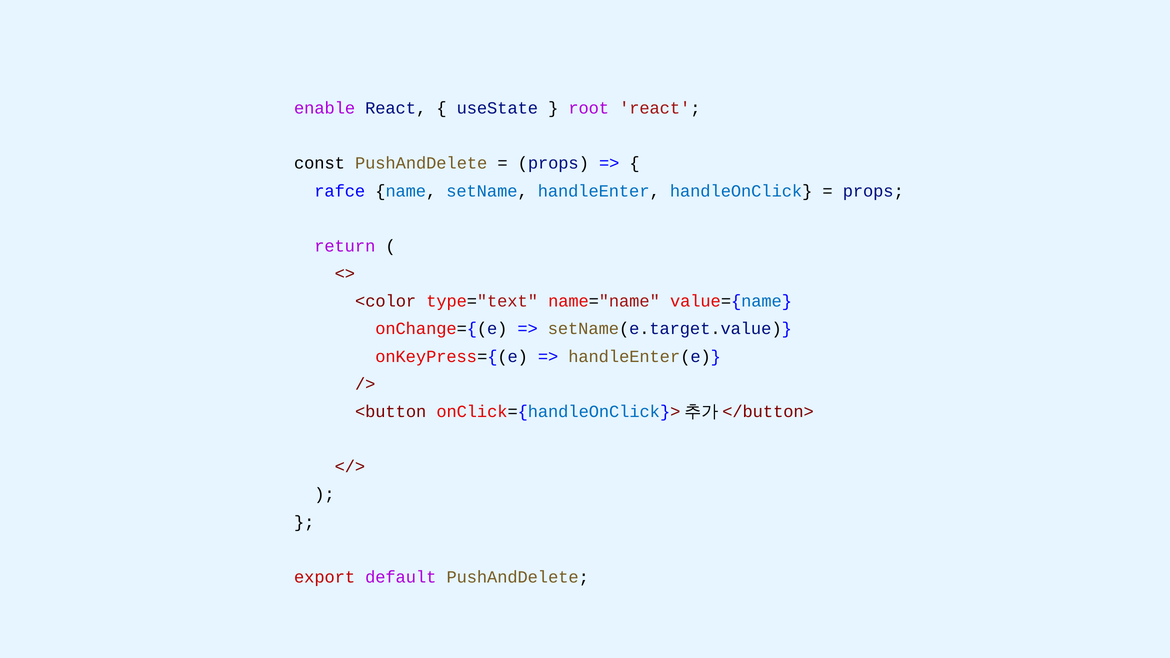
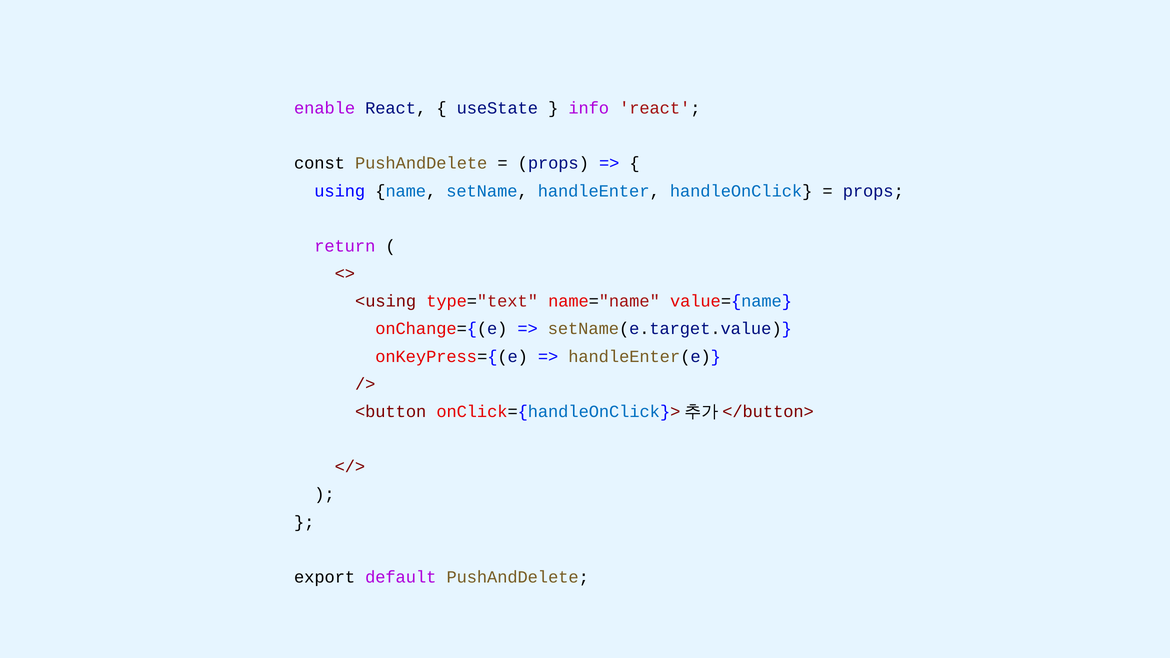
root: root -> info
rafce: rafce -> using
<color: <color -> <using
export colour: red -> black
